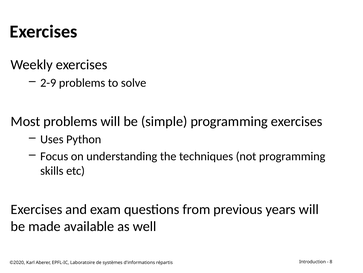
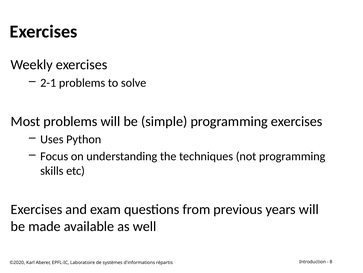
2-9: 2-9 -> 2-1
